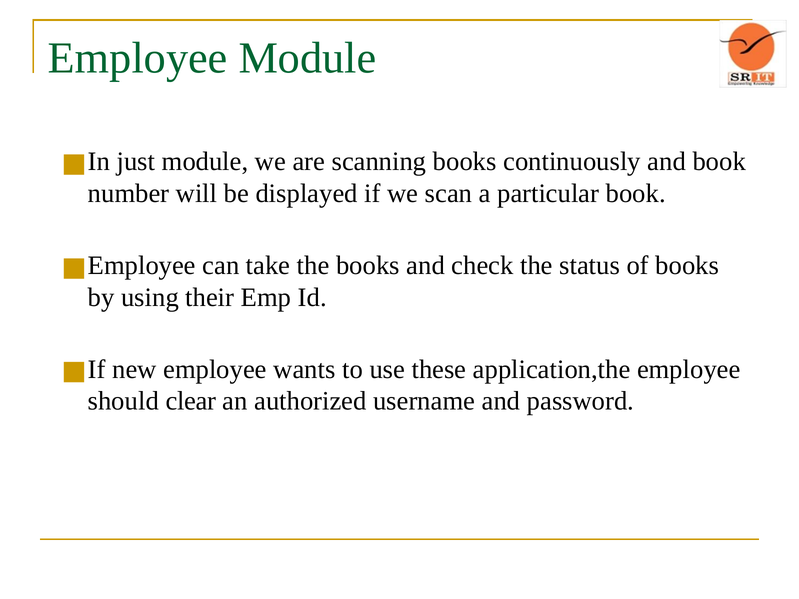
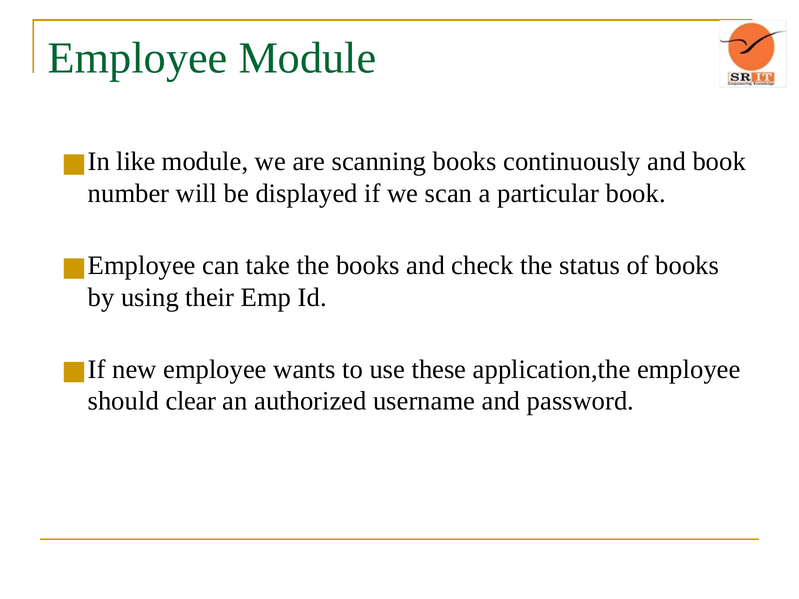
just: just -> like
